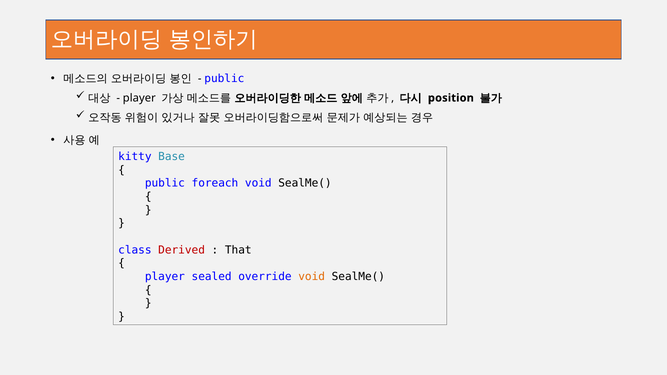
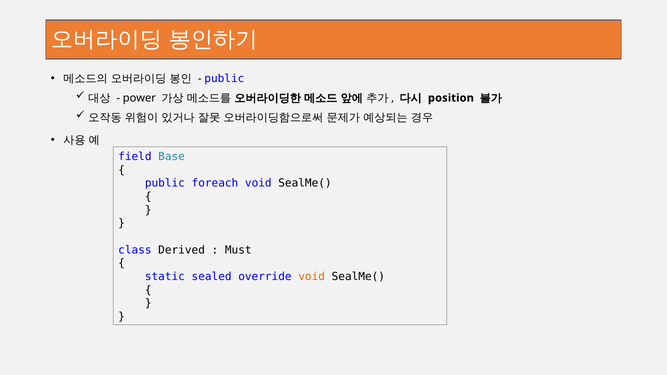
player at (139, 98): player -> power
kitty: kitty -> field
Derived colour: red -> black
That: That -> Must
player at (165, 277): player -> static
